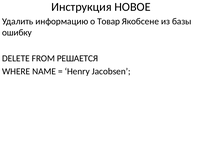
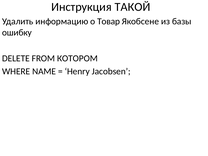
НОВОЕ: НОВОЕ -> ТАКОЙ
РЕШАЕТСЯ: РЕШАЕТСЯ -> КОТОРОМ
